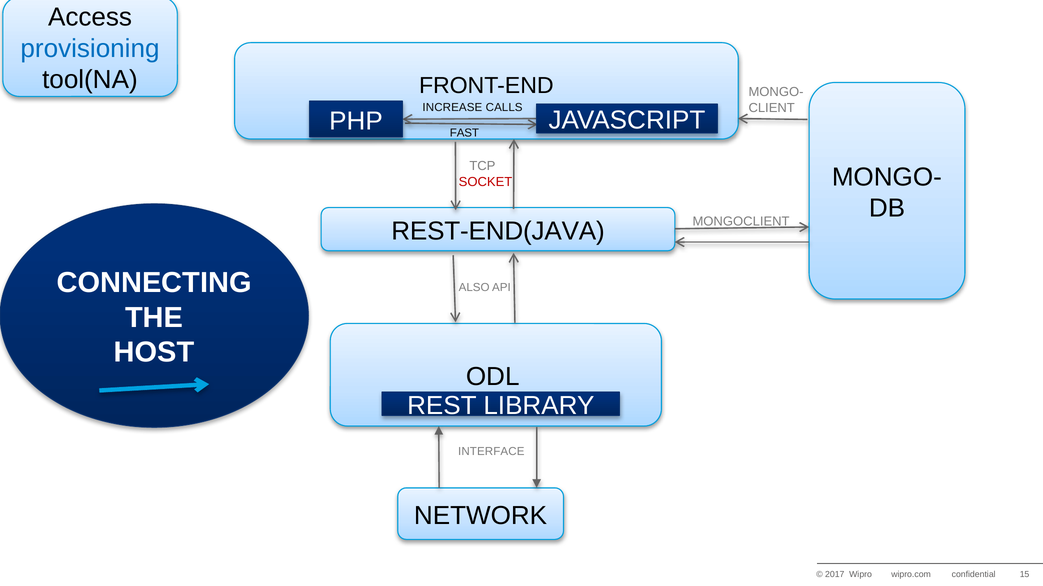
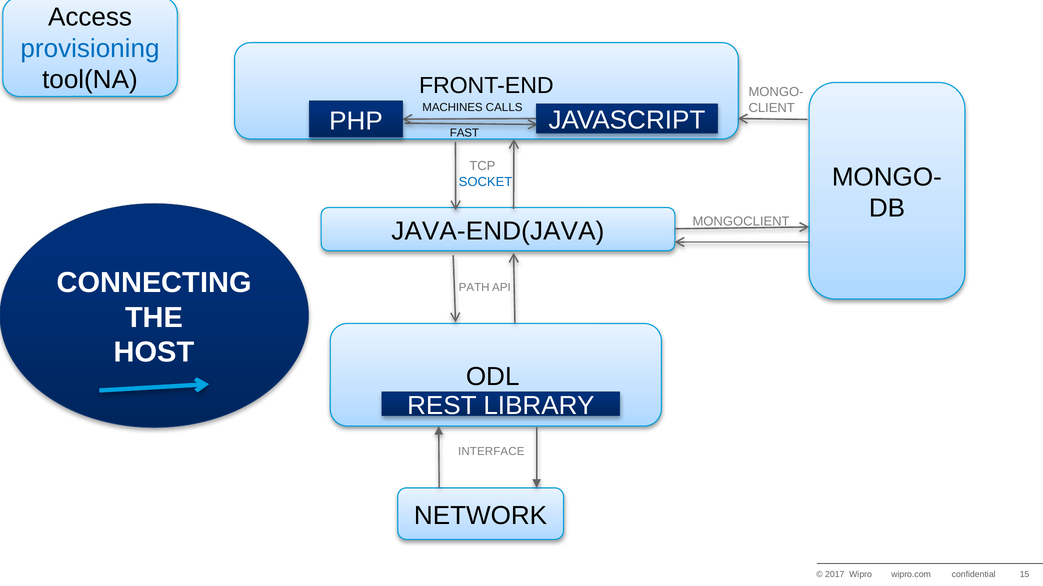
INCREASE: INCREASE -> MACHINES
SOCKET colour: red -> blue
REST-END(JAVA: REST-END(JAVA -> JAVA-END(JAVA
ALSO: ALSO -> PATH
